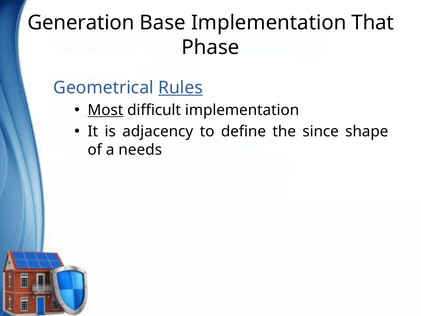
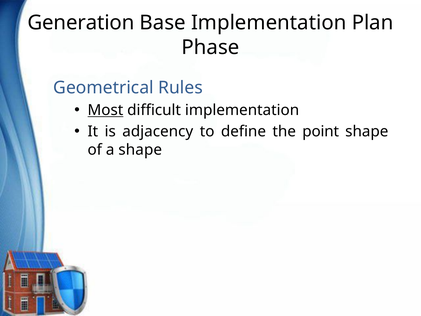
That: That -> Plan
Rules underline: present -> none
since: since -> point
a needs: needs -> shape
